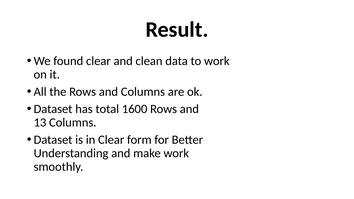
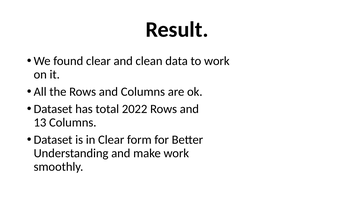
1600: 1600 -> 2022
